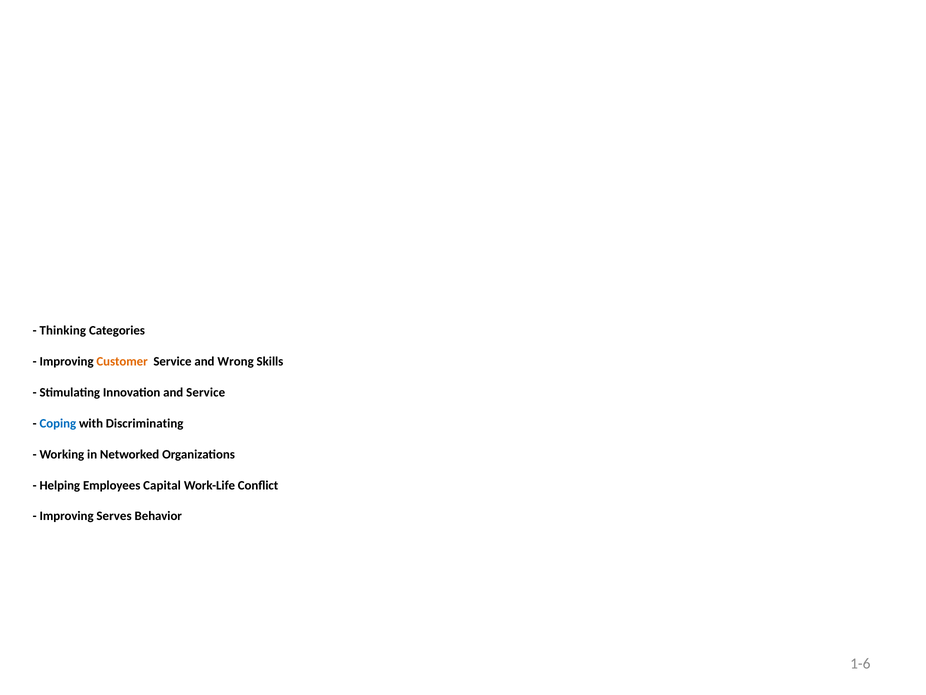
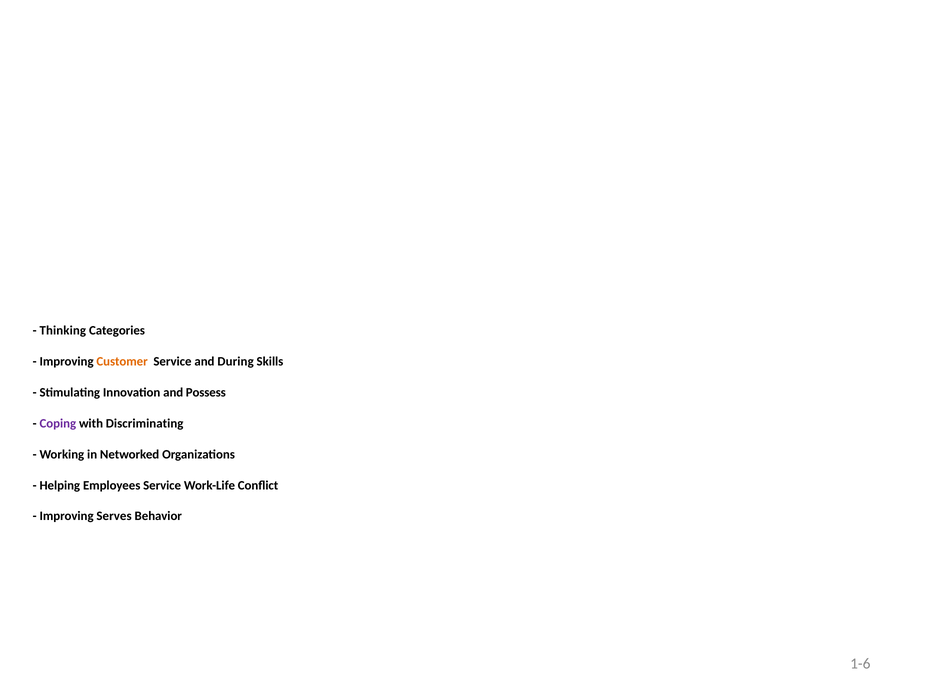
Wrong: Wrong -> During
and Service: Service -> Possess
Coping colour: blue -> purple
Employees Capital: Capital -> Service
